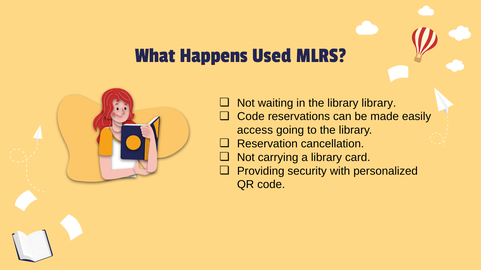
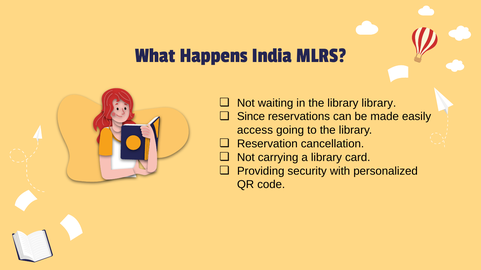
Used: Used -> India
Code at (251, 117): Code -> Since
